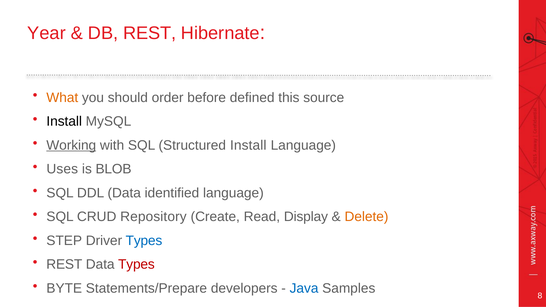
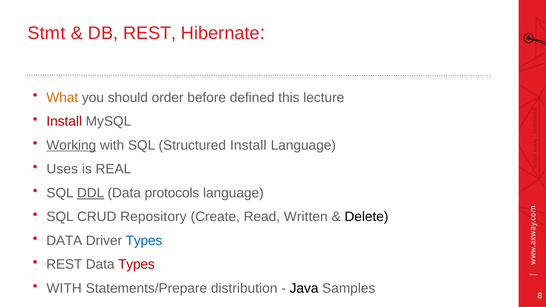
Year: Year -> Stmt
source: source -> lecture
Install at (64, 121) colour: black -> red
BLOB: BLOB -> REAL
DDL underline: none -> present
identified: identified -> protocols
Display: Display -> Written
Delete colour: orange -> black
STEP at (64, 241): STEP -> DATA
BYTE at (64, 288): BYTE -> WITH
developers: developers -> distribution
Java colour: blue -> black
